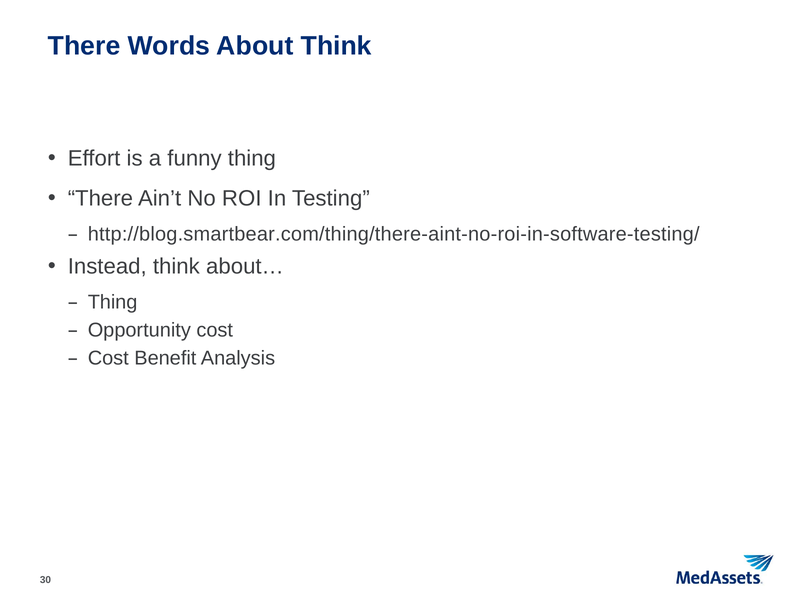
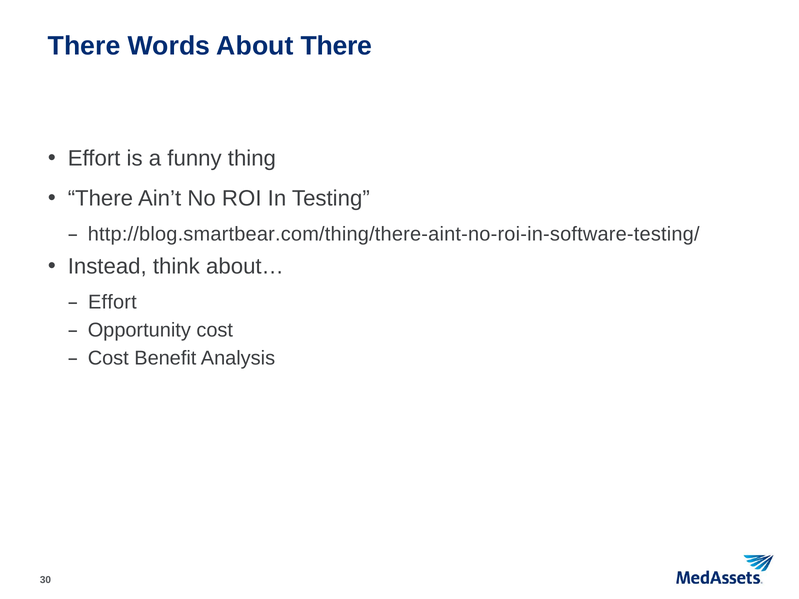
About Think: Think -> There
Thing at (113, 302): Thing -> Effort
